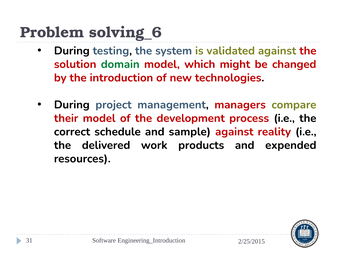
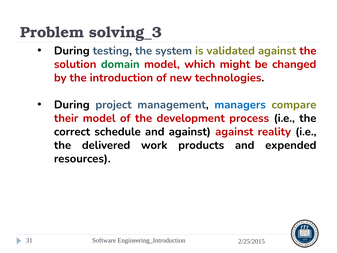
solving_6: solving_6 -> solving_3
managers colour: red -> blue
and sample: sample -> against
